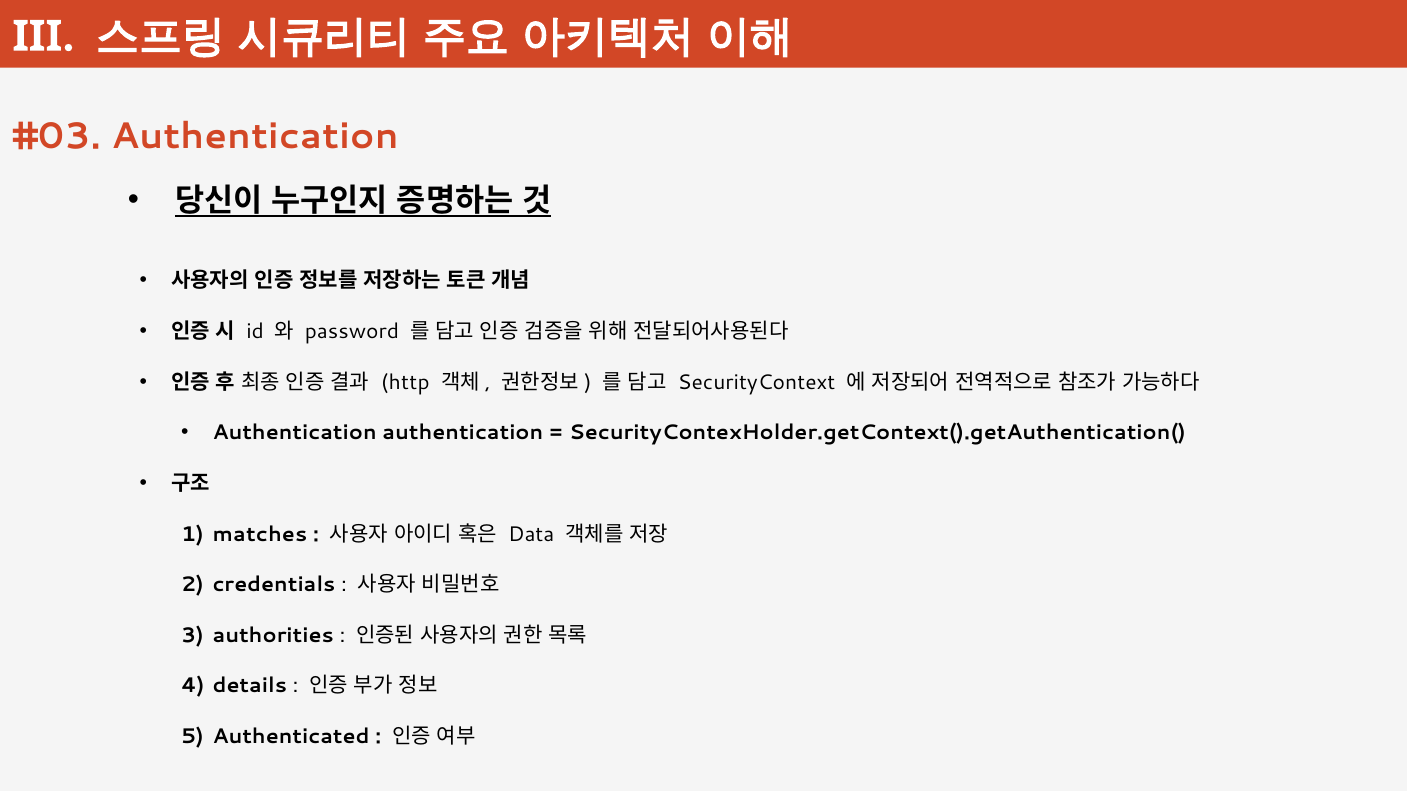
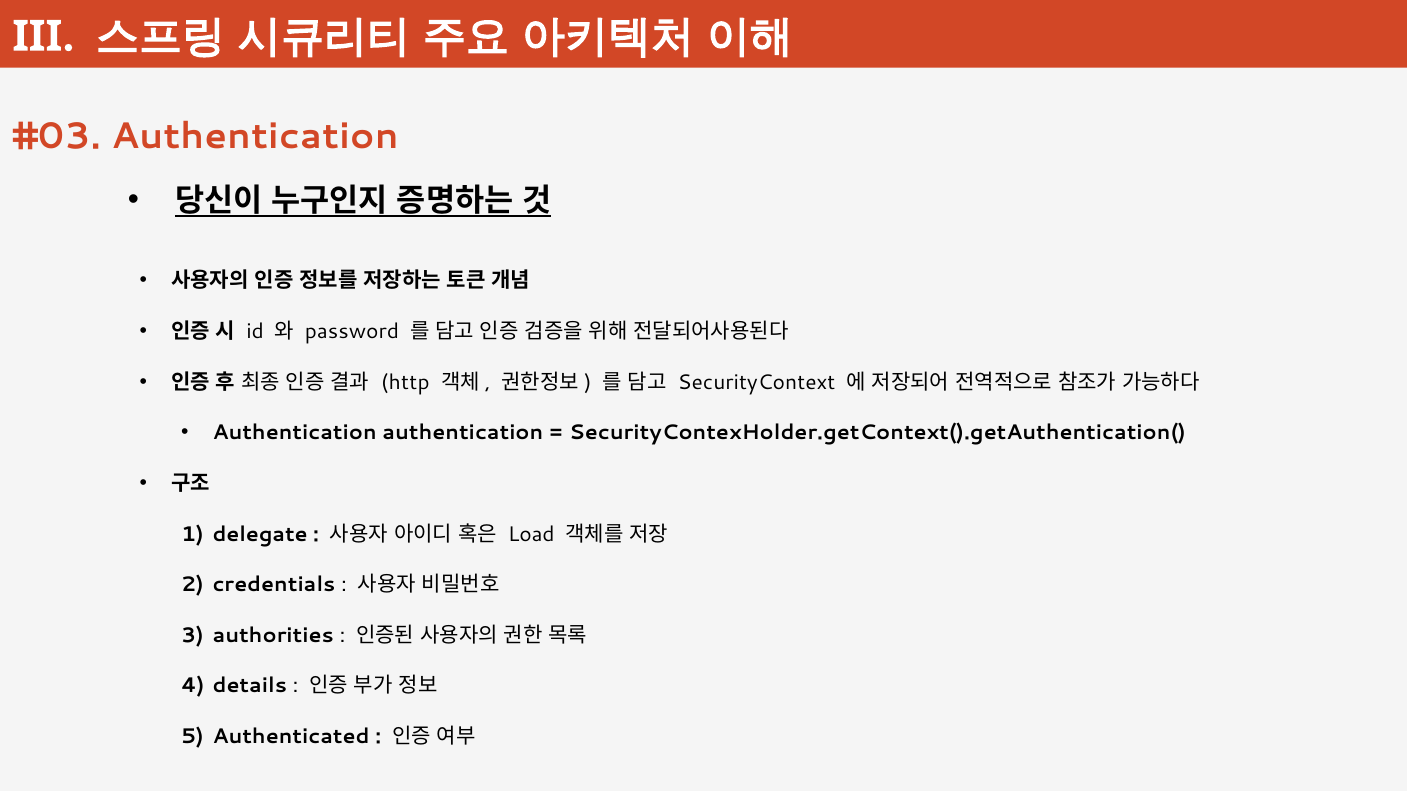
matches: matches -> delegate
Data: Data -> Load
